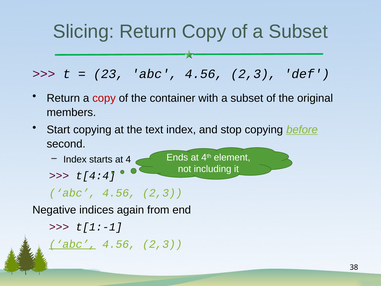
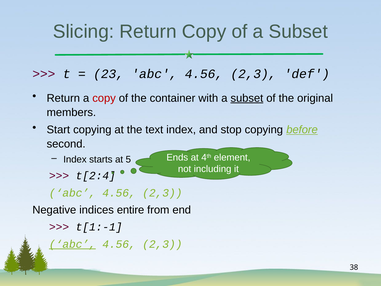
subset at (247, 98) underline: none -> present
4: 4 -> 5
t[4:4: t[4:4 -> t[2:4
again: again -> entire
